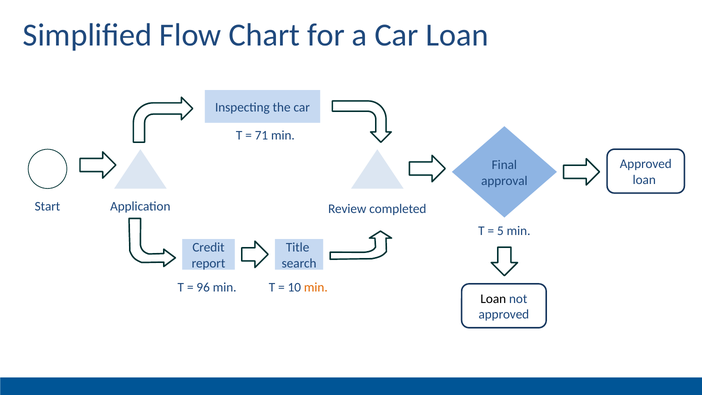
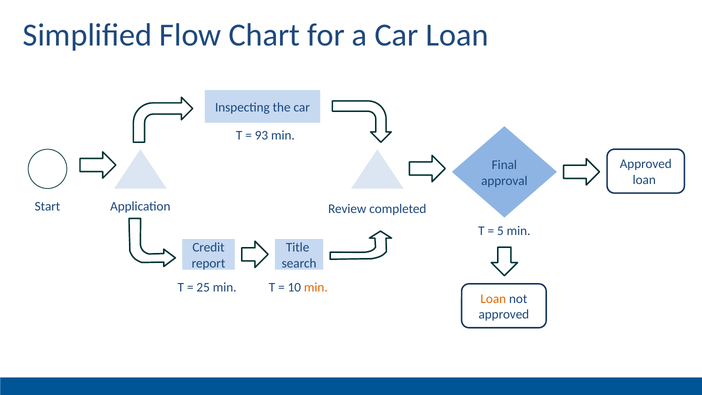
71: 71 -> 93
96: 96 -> 25
Loan at (493, 299) colour: black -> orange
